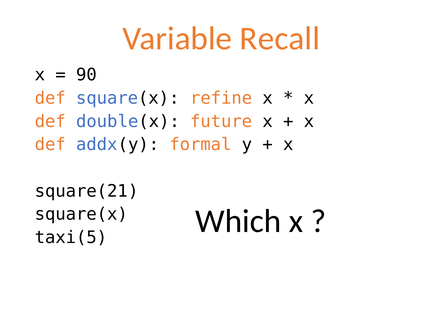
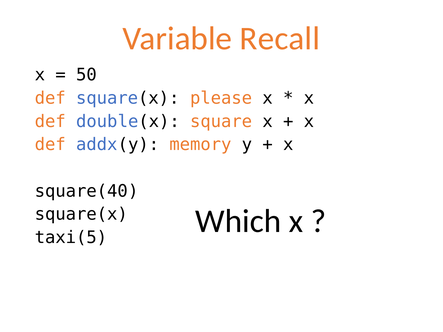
90: 90 -> 50
refine: refine -> please
future: future -> square
formal: formal -> memory
square(21: square(21 -> square(40
